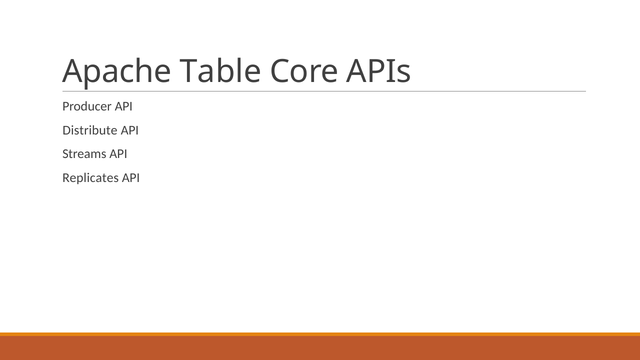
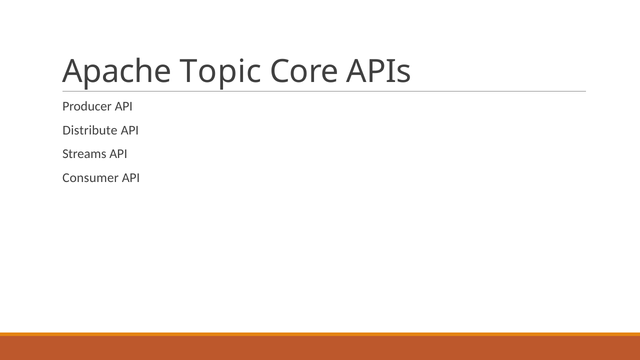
Table: Table -> Topic
Replicates: Replicates -> Consumer
